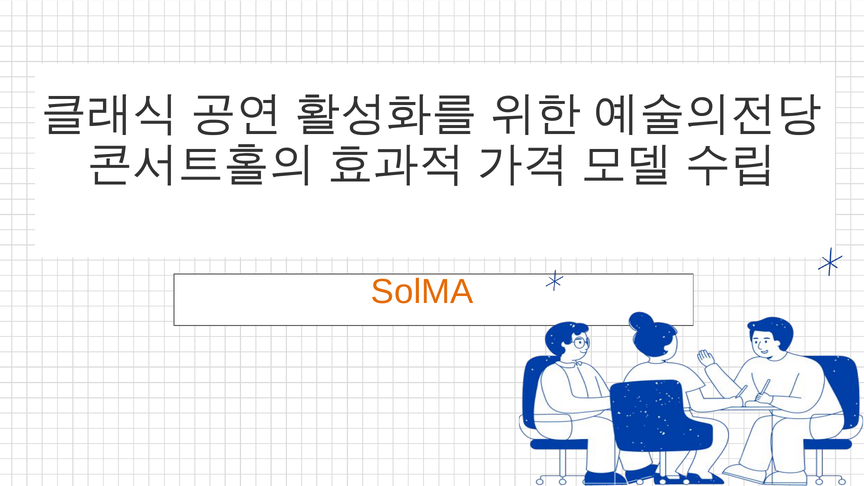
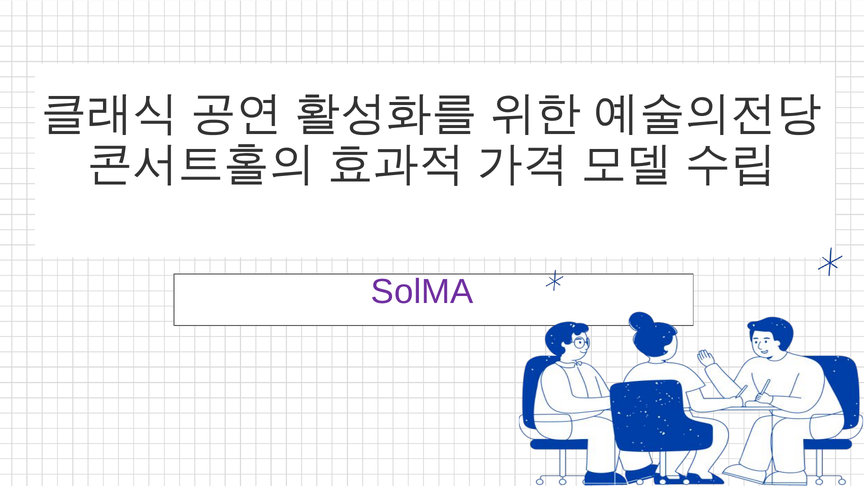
SolMA colour: orange -> purple
